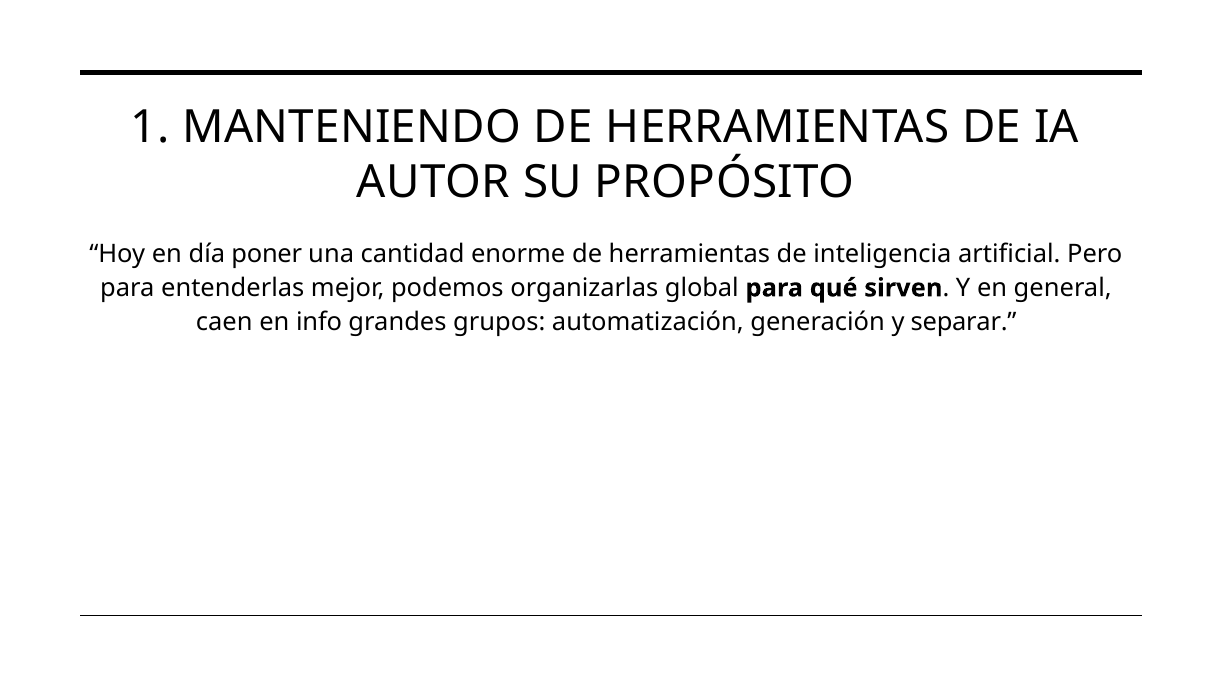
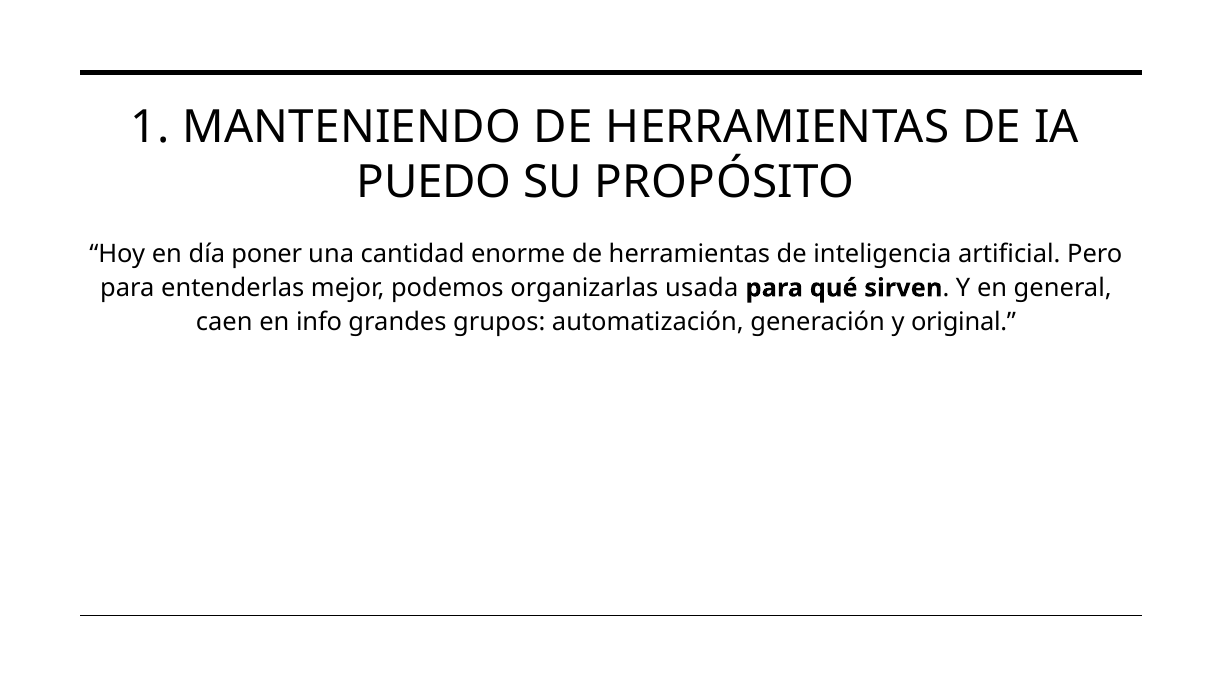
AUTOR: AUTOR -> PUEDO
global: global -> usada
separar: separar -> original
